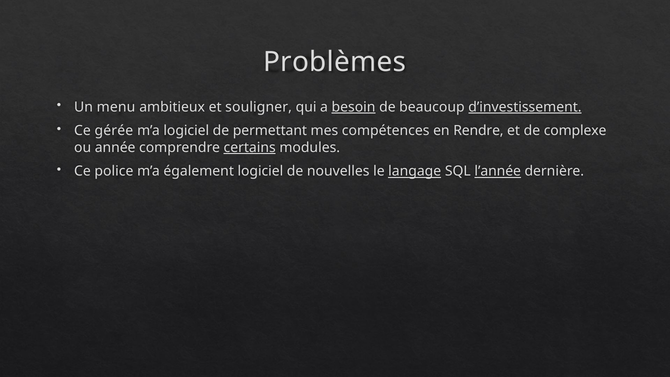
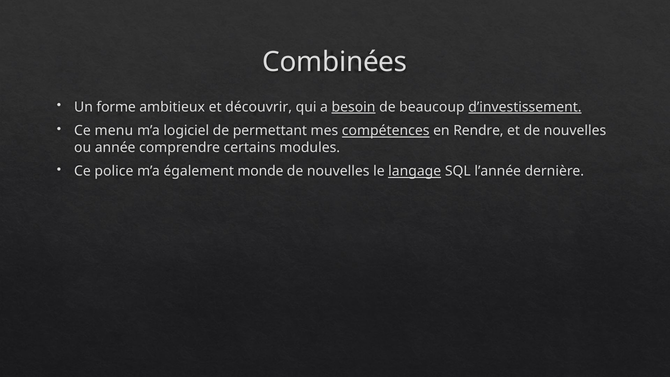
Problèmes: Problèmes -> Combinées
menu: menu -> forme
souligner: souligner -> découvrir
gérée: gérée -> menu
compétences underline: none -> present
et de complexe: complexe -> nouvelles
certains underline: present -> none
également logiciel: logiciel -> monde
l’année underline: present -> none
